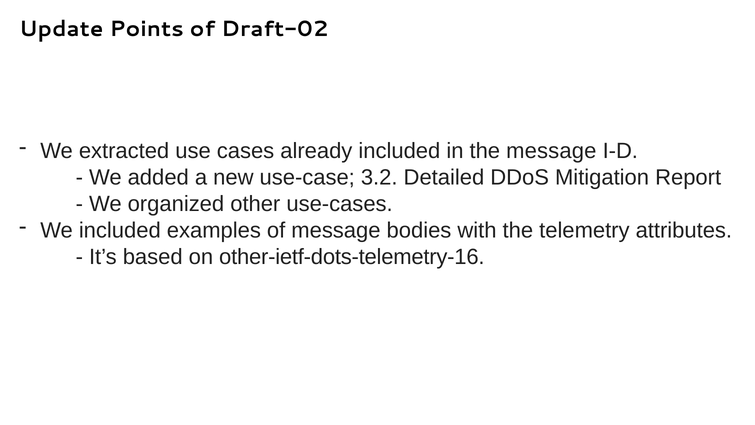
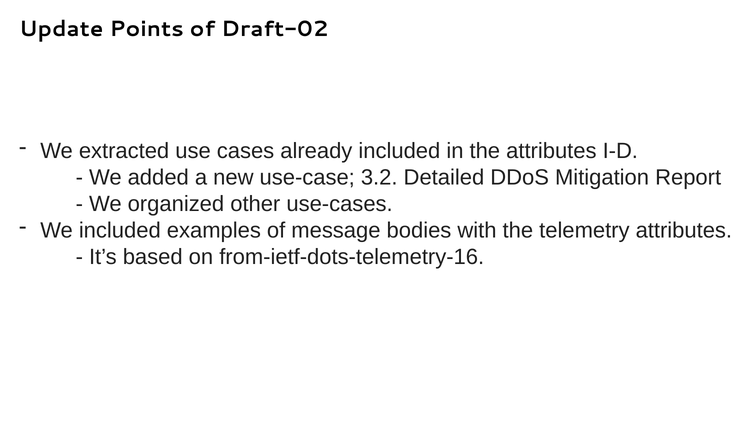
the message: message -> attributes
other-ietf-dots-telemetry-16: other-ietf-dots-telemetry-16 -> from-ietf-dots-telemetry-16
